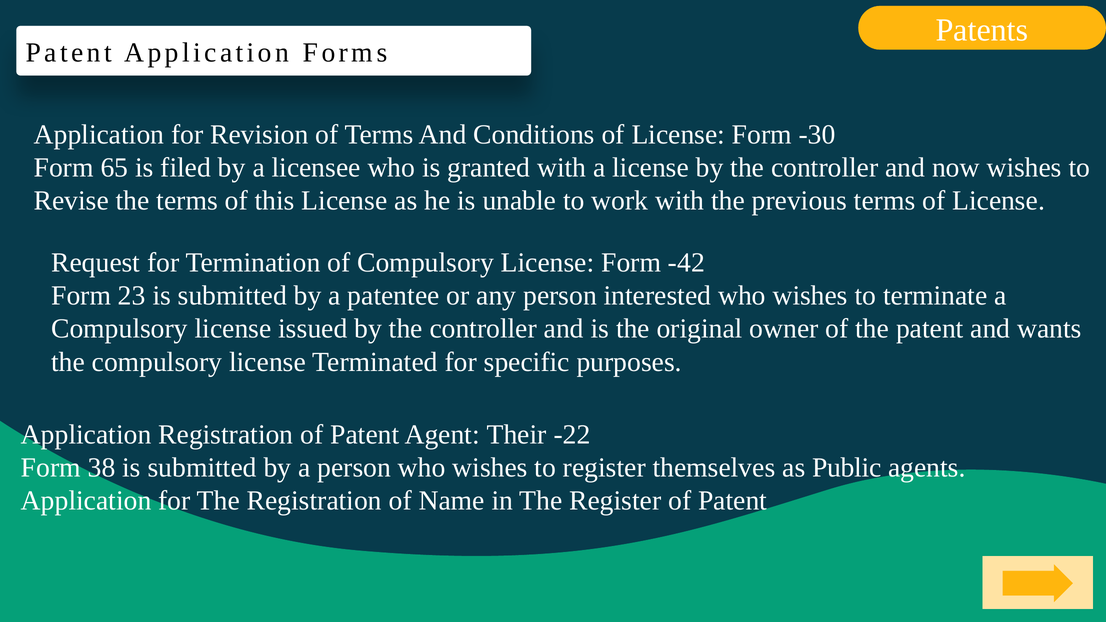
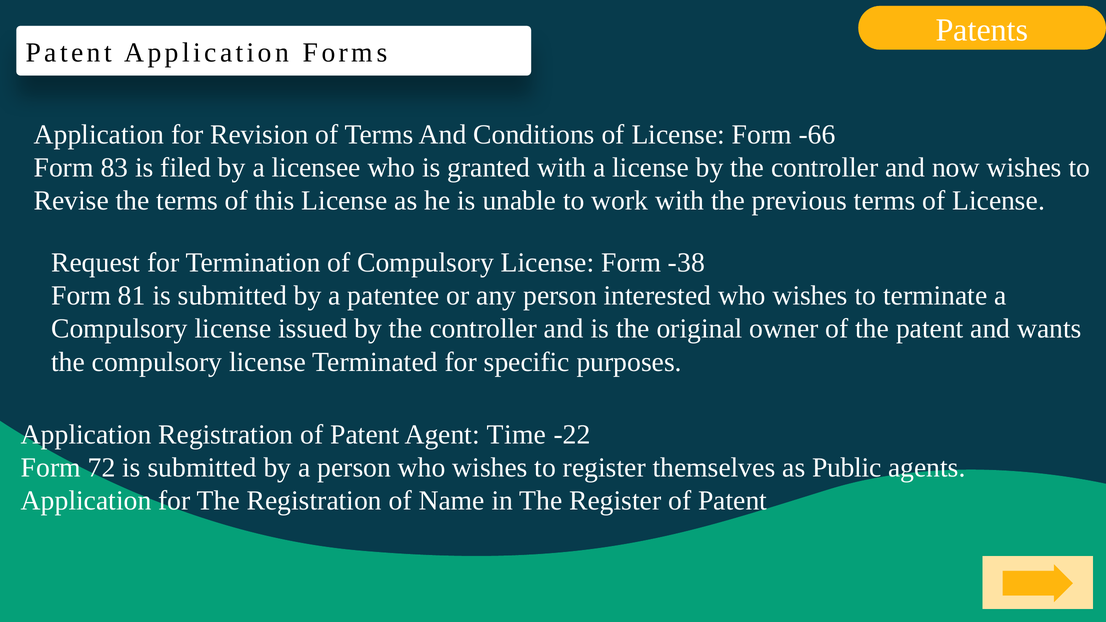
-30: -30 -> -66
65: 65 -> 83
-42: -42 -> -38
23: 23 -> 81
Their: Their -> Time
38: 38 -> 72
